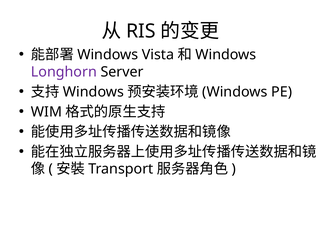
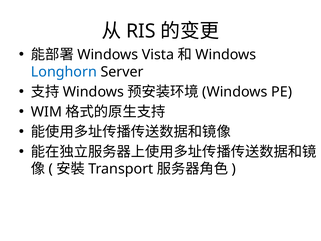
Longhorn colour: purple -> blue
